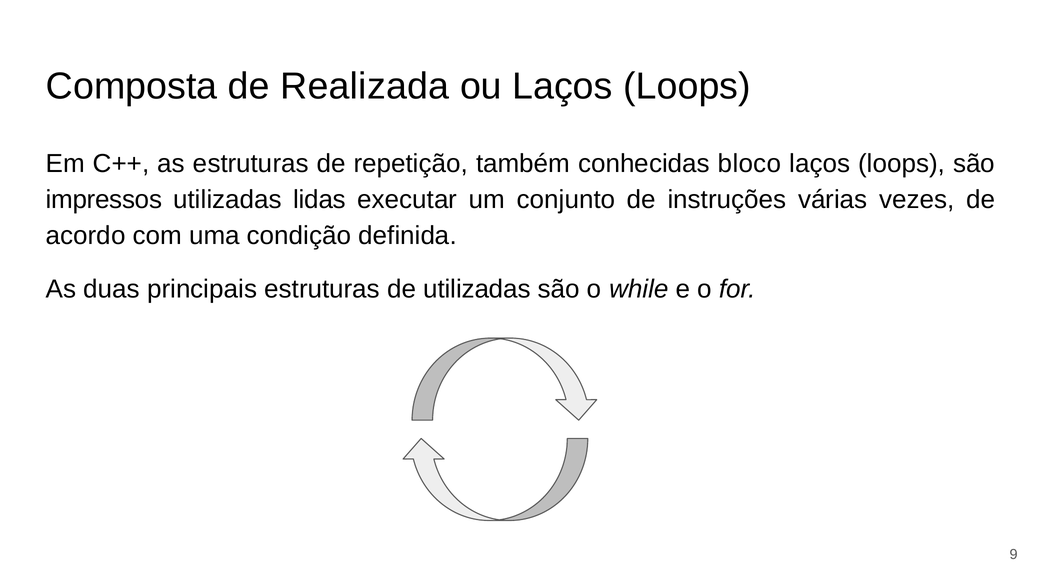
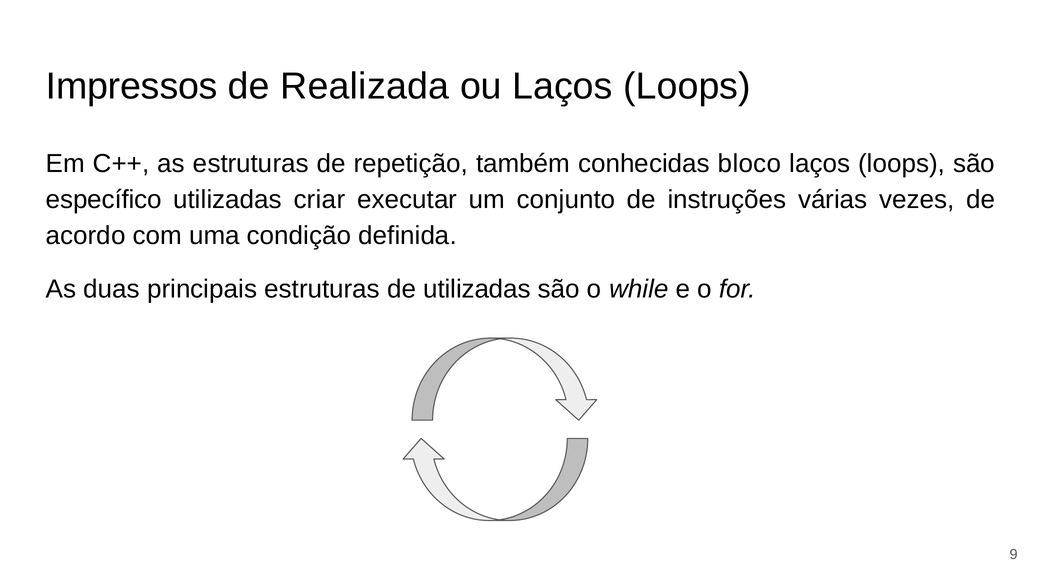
Composta: Composta -> Impressos
impressos: impressos -> específico
lidas: lidas -> criar
